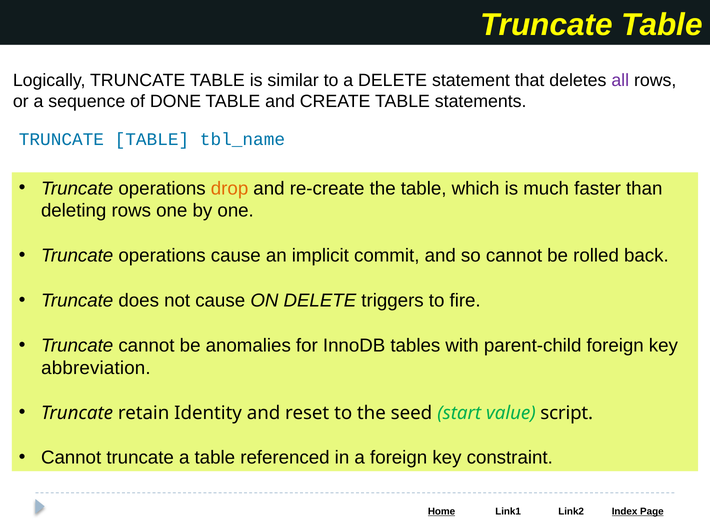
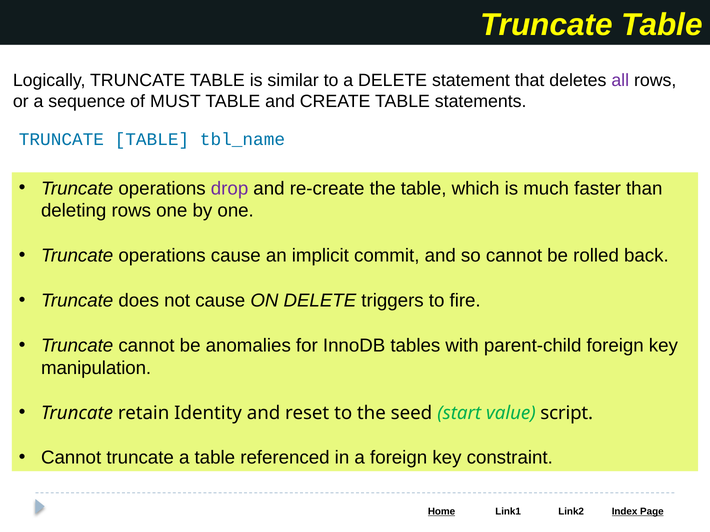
DONE: DONE -> MUST
drop colour: orange -> purple
abbreviation: abbreviation -> manipulation
